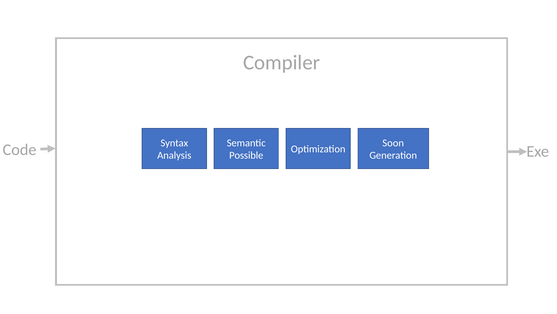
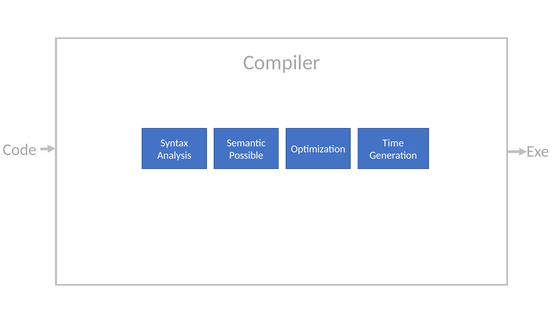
Soon: Soon -> Time
